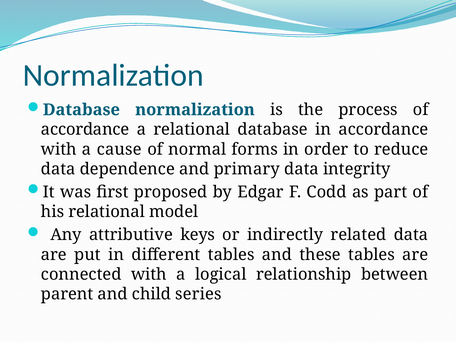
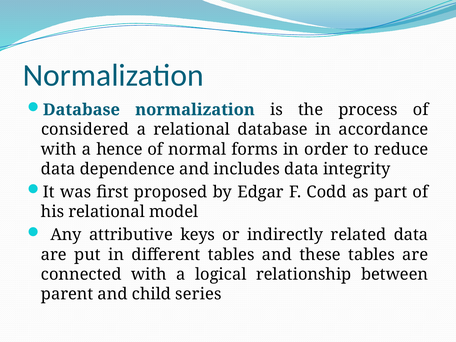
accordance at (85, 130): accordance -> considered
cause: cause -> hence
primary: primary -> includes
